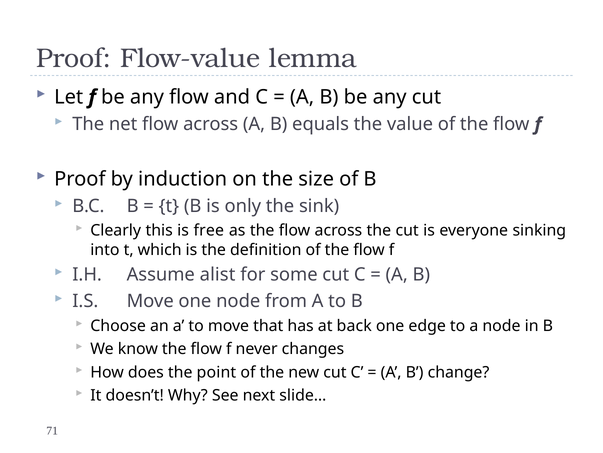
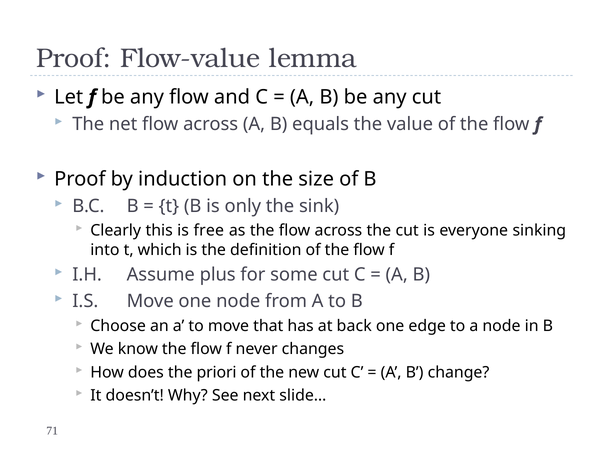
alist: alist -> plus
point: point -> priori
